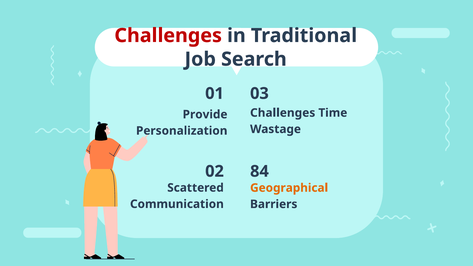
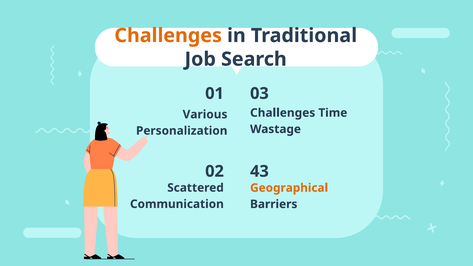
Challenges at (168, 36) colour: red -> orange
Provide: Provide -> Various
84: 84 -> 43
